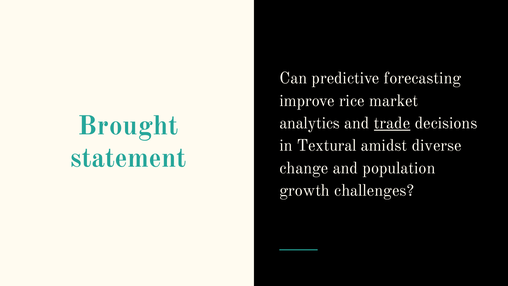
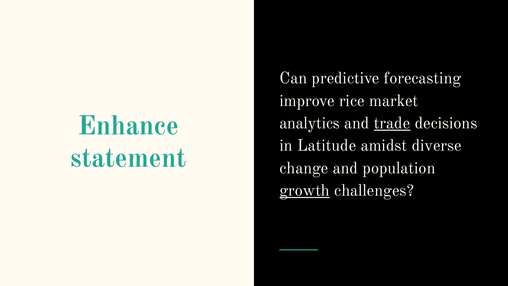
Brought: Brought -> Enhance
Textural: Textural -> Latitude
growth underline: none -> present
